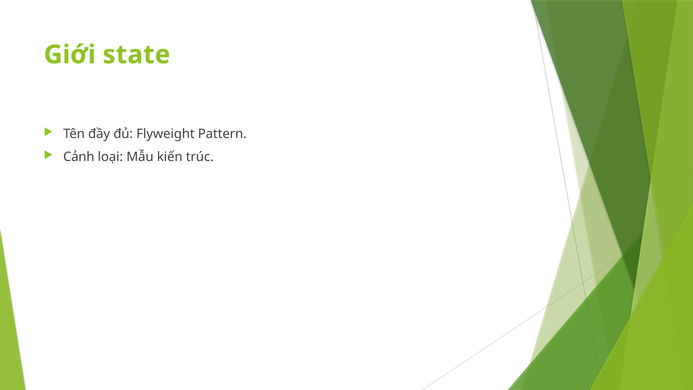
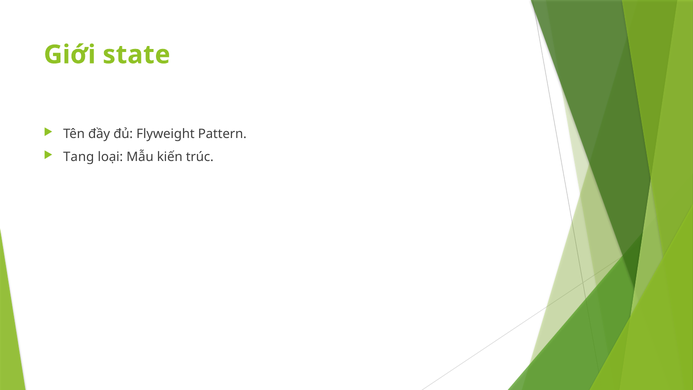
Cảnh: Cảnh -> Tang
